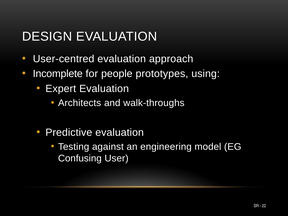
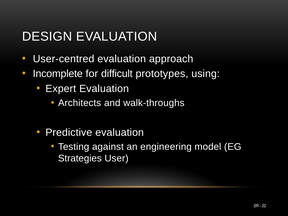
people: people -> difficult
Confusing: Confusing -> Strategies
